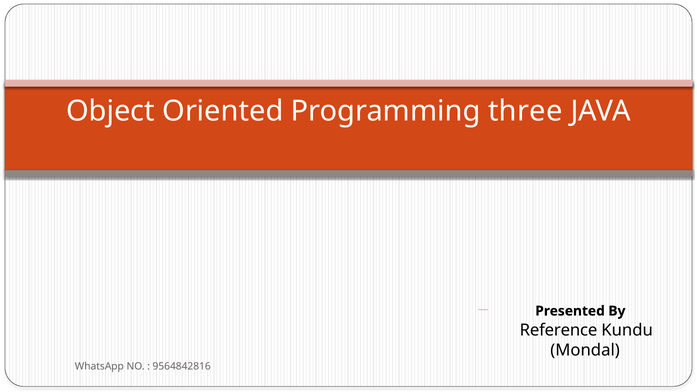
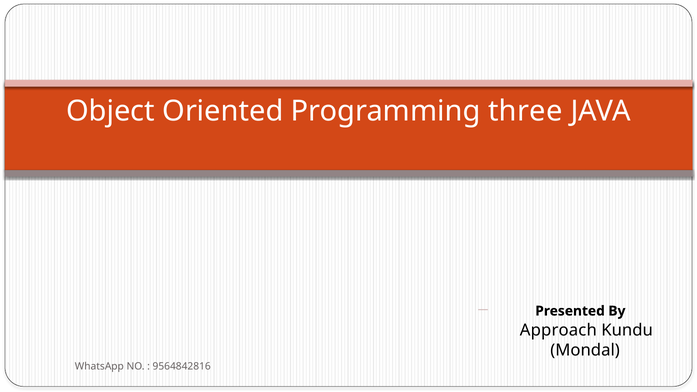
Reference: Reference -> Approach
